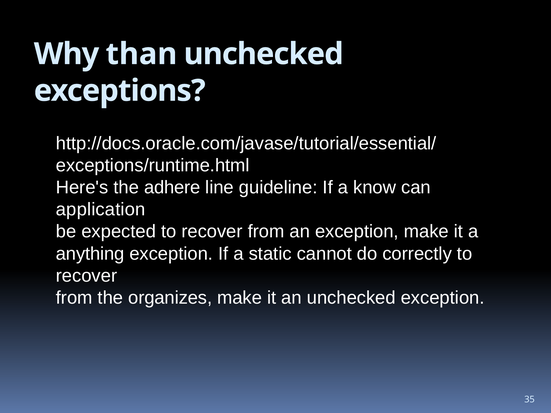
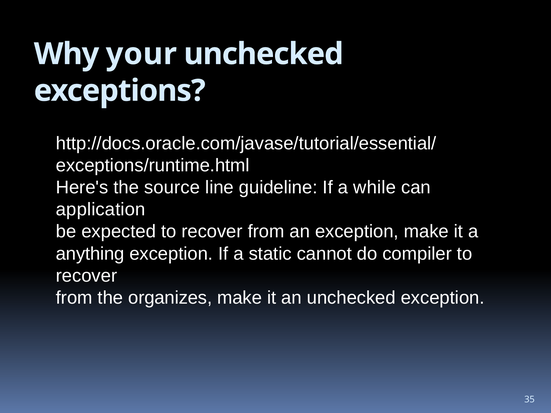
than: than -> your
adhere: adhere -> source
know: know -> while
correctly: correctly -> compiler
